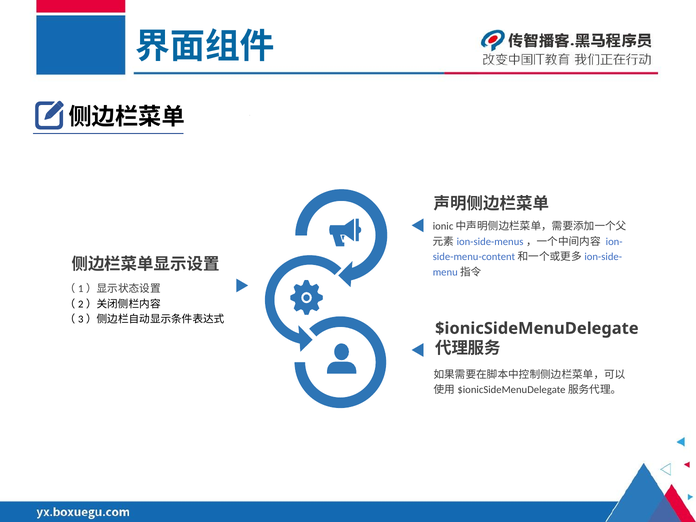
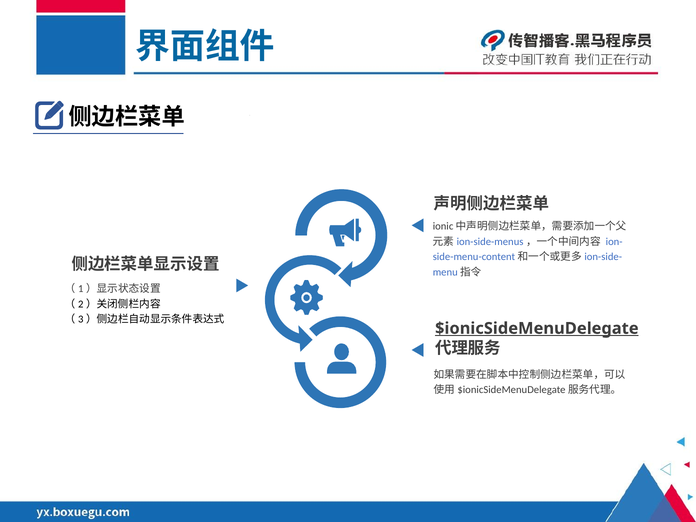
$ionicSideMenuDelegate underline: none -> present
